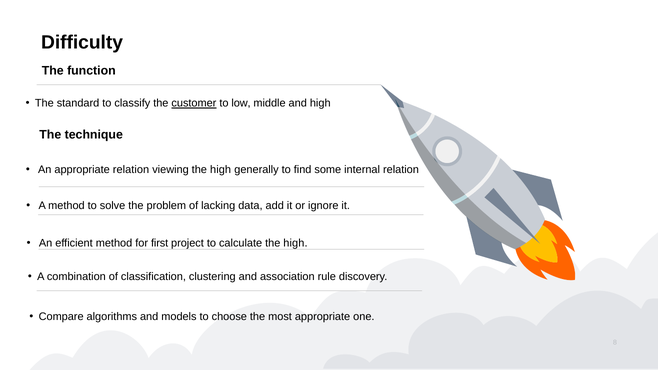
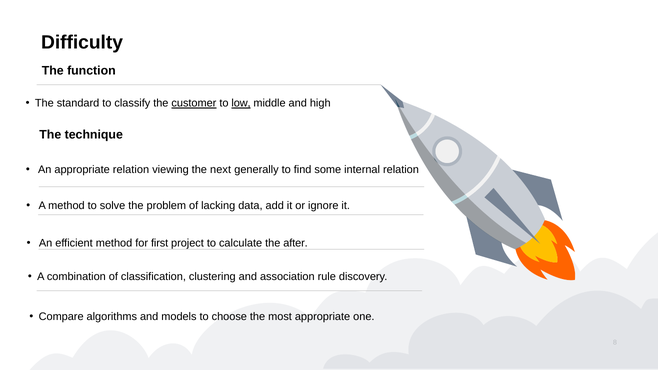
low underline: none -> present
viewing the high: high -> next
calculate the high: high -> after
